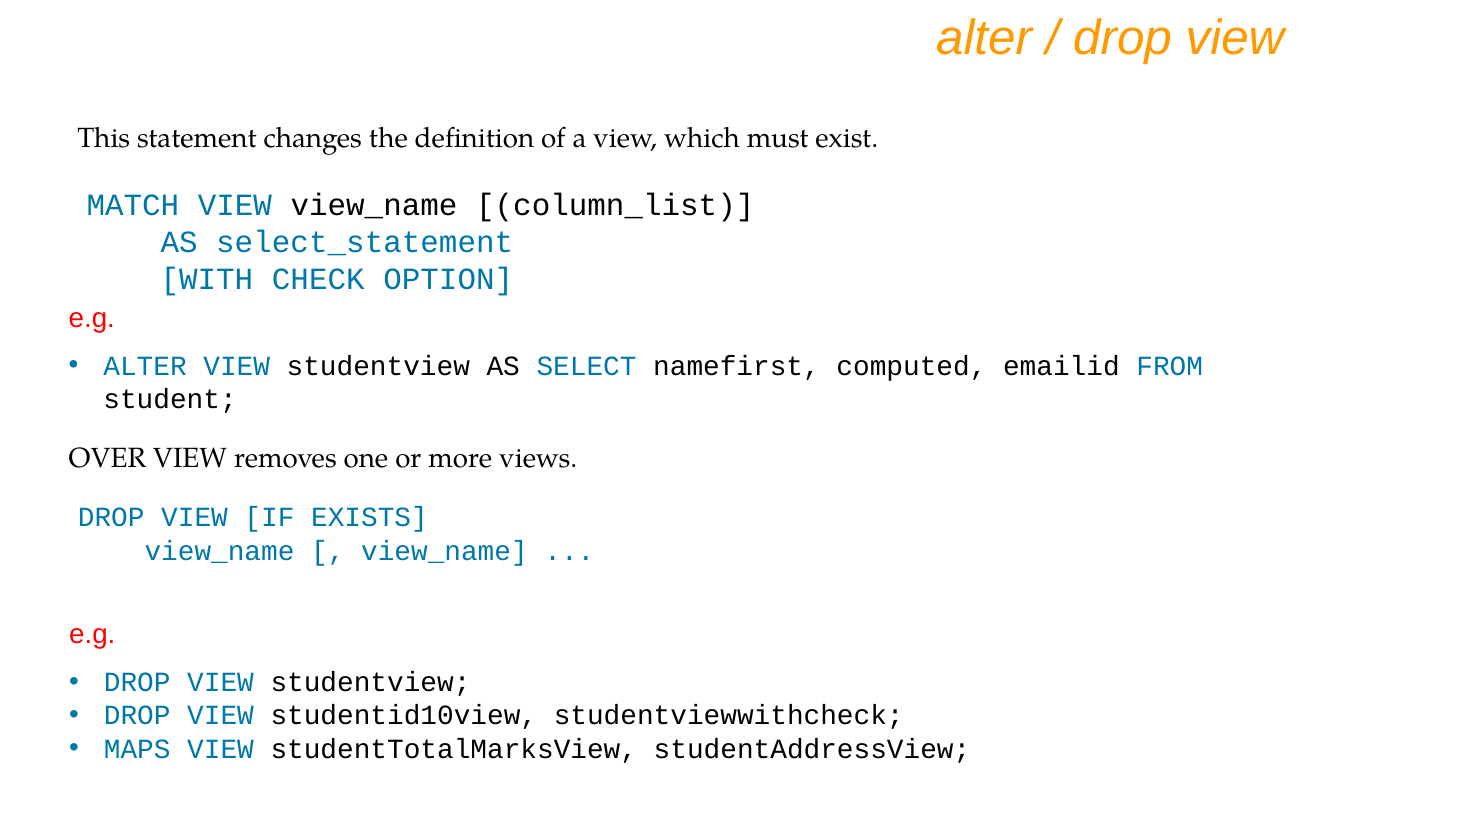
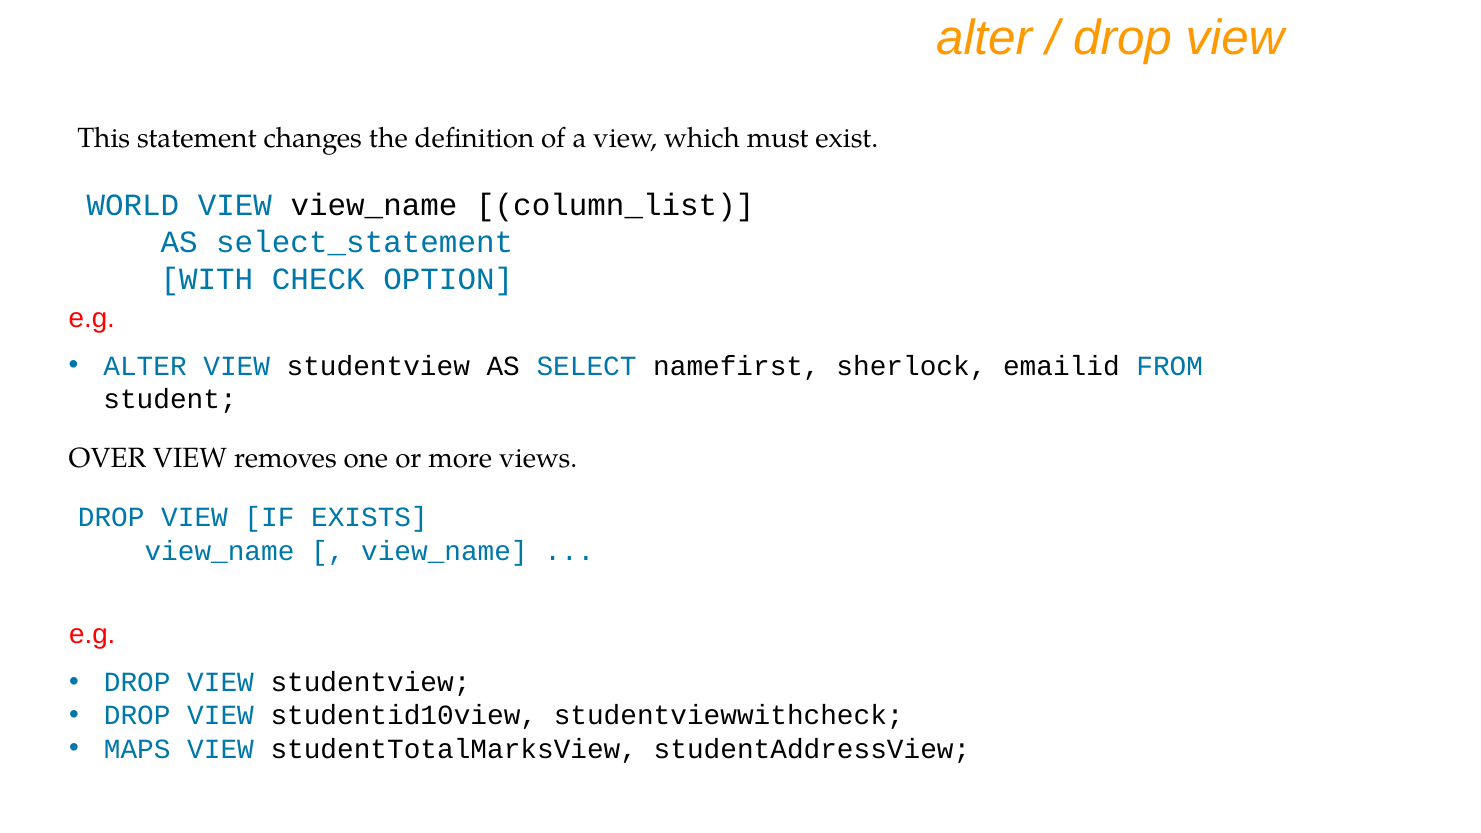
MATCH: MATCH -> WORLD
computed: computed -> sherlock
